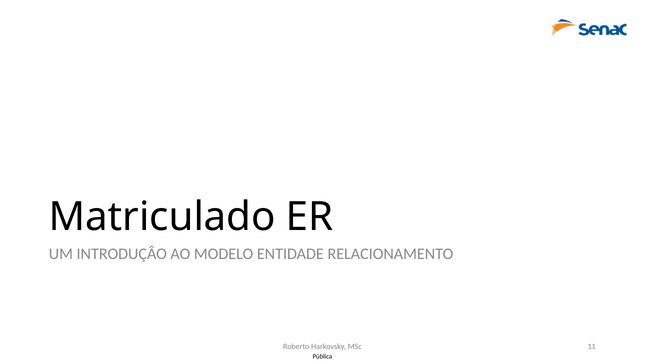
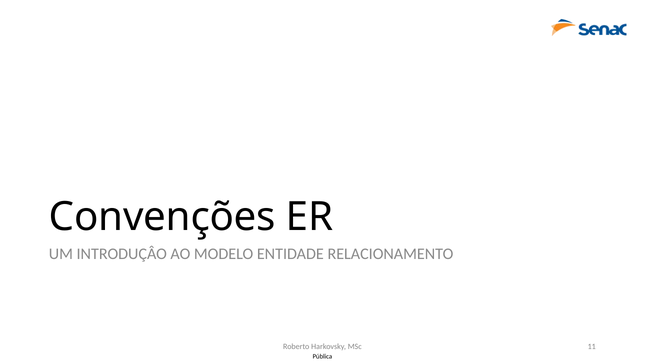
Matriculado: Matriculado -> Convenções
